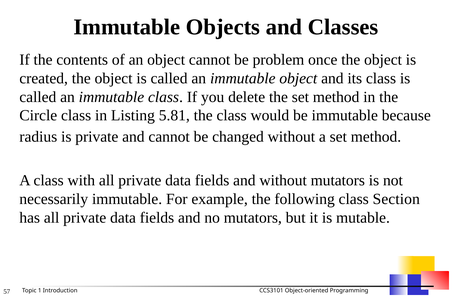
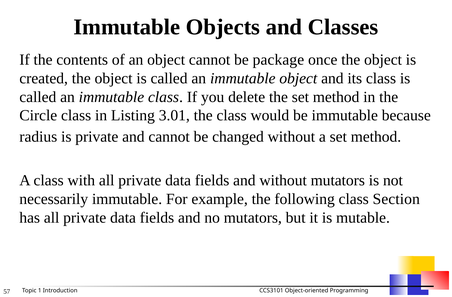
problem: problem -> package
5.81: 5.81 -> 3.01
